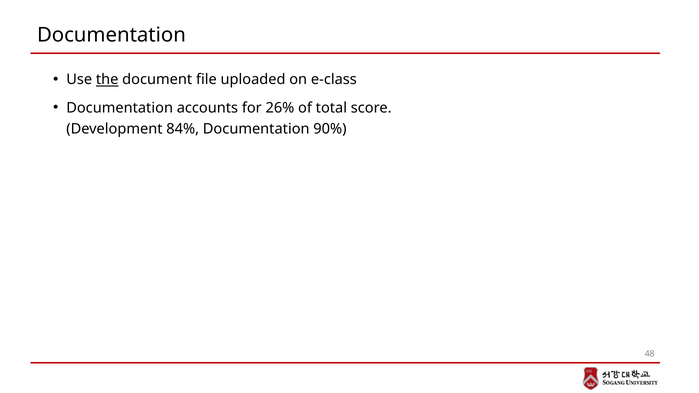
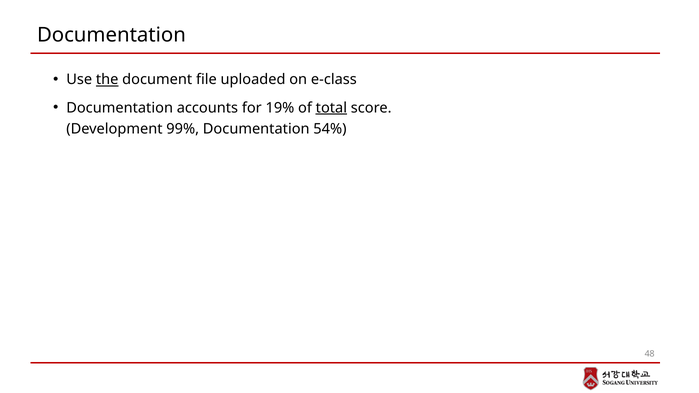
26%: 26% -> 19%
total underline: none -> present
84%: 84% -> 99%
90%: 90% -> 54%
